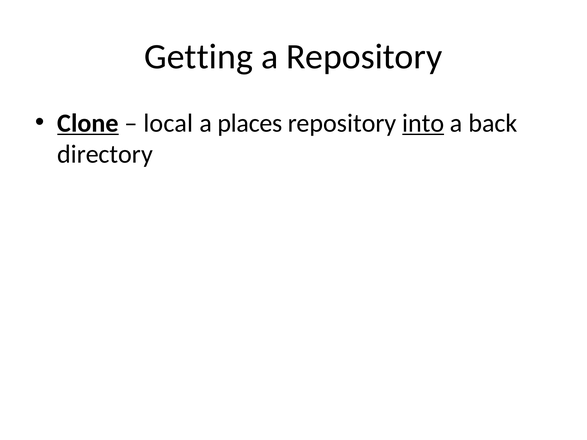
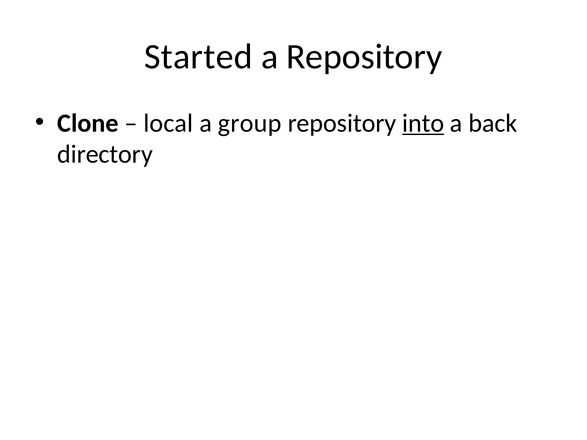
Getting: Getting -> Started
Clone underline: present -> none
places: places -> group
